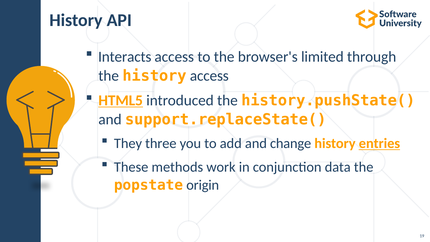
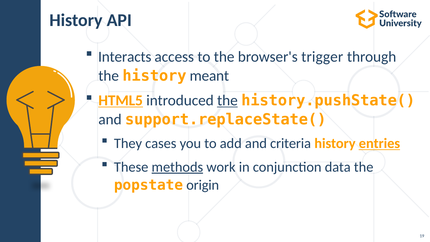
limited: limited -> trigger
history access: access -> meant
the at (227, 100) underline: none -> present
three: three -> cases
change: change -> criteria
methods underline: none -> present
